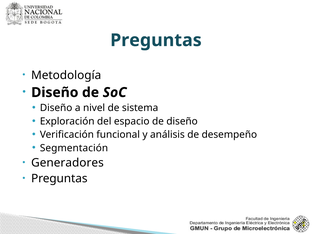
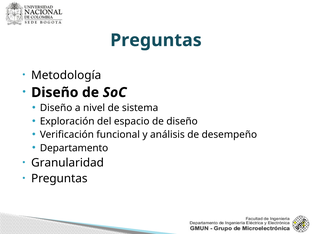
Segmentación: Segmentación -> Departamento
Generadores: Generadores -> Granularidad
